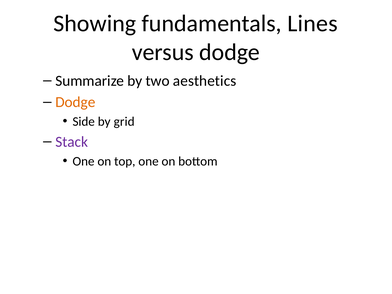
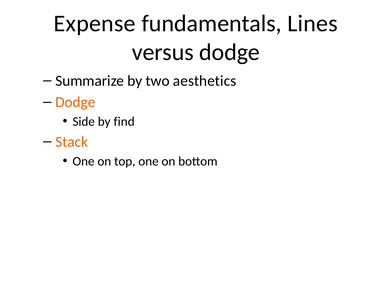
Showing: Showing -> Expense
grid: grid -> find
Stack colour: purple -> orange
